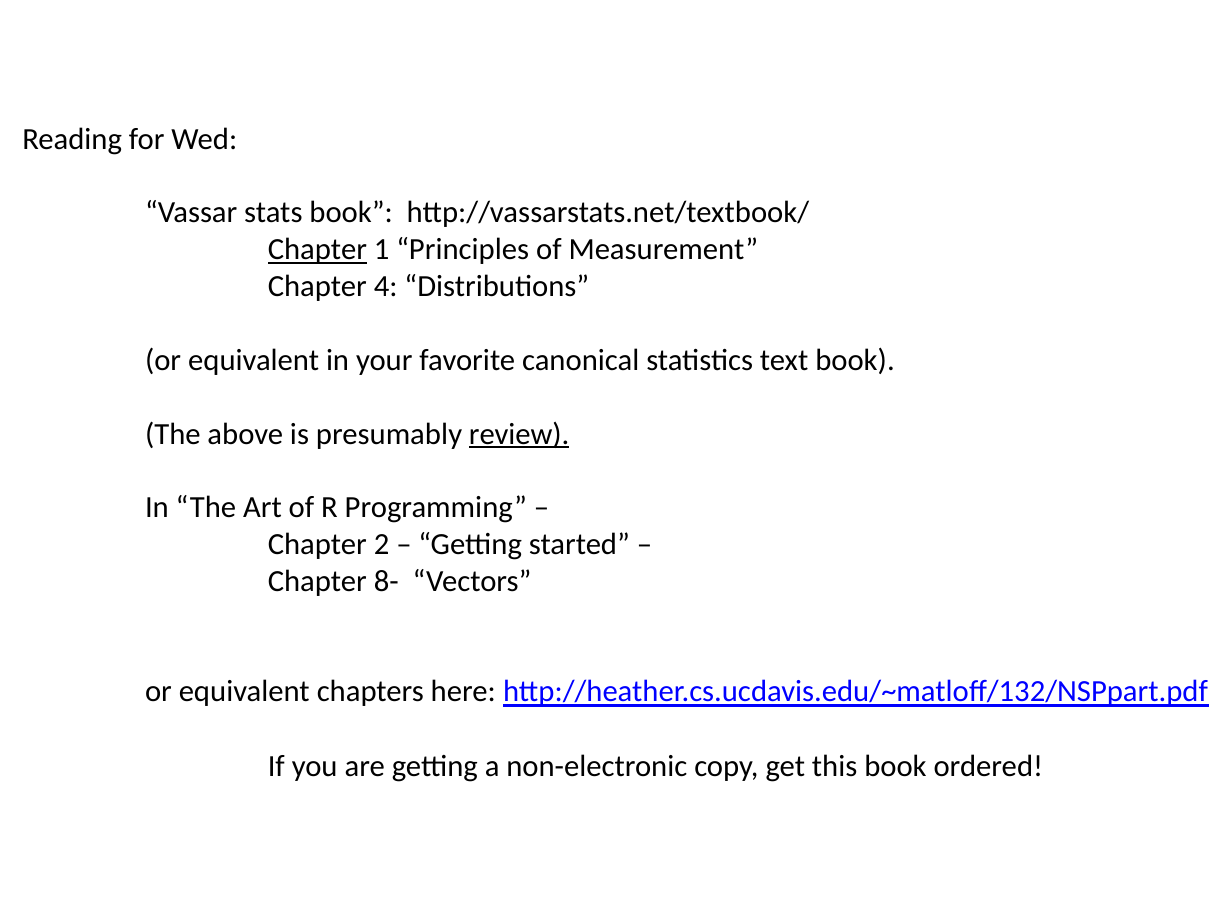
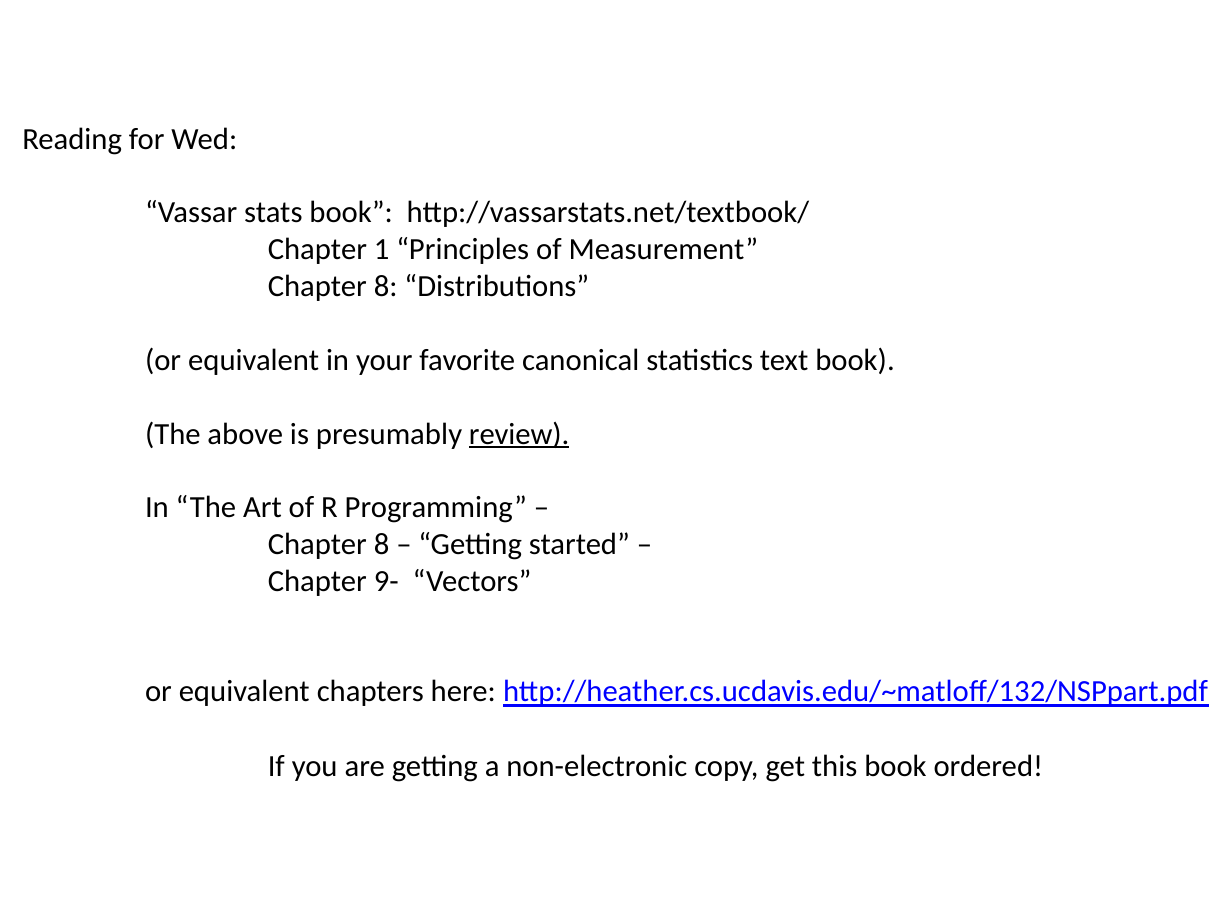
Chapter at (317, 250) underline: present -> none
4 at (386, 287): 4 -> 8
2 at (382, 544): 2 -> 8
8-: 8- -> 9-
